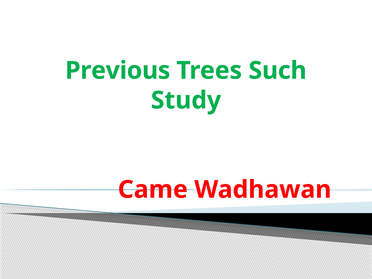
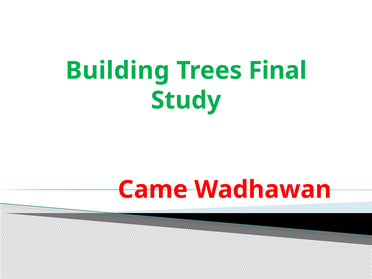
Previous: Previous -> Building
Such: Such -> Final
